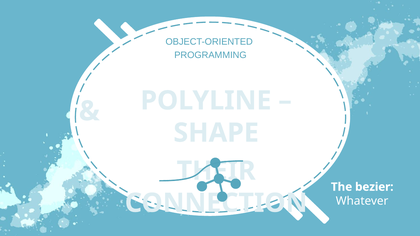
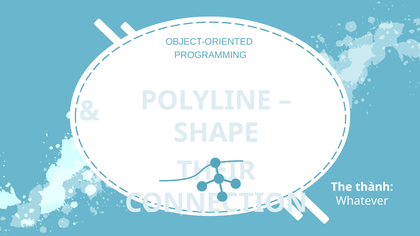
bezier: bezier -> thành
